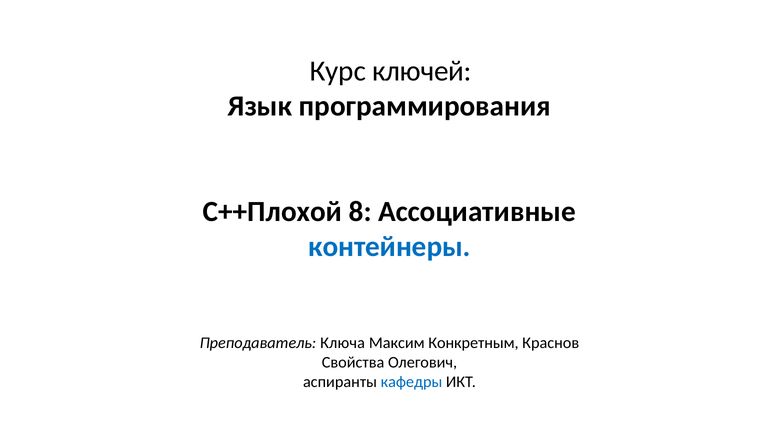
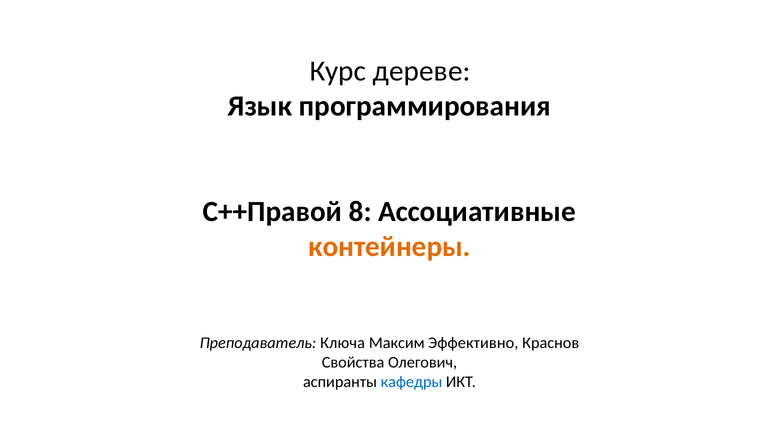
ключей: ключей -> дереве
C++Плохой: C++Плохой -> C++Правой
контейнеры colour: blue -> orange
Конкретным: Конкретным -> Эффективно
